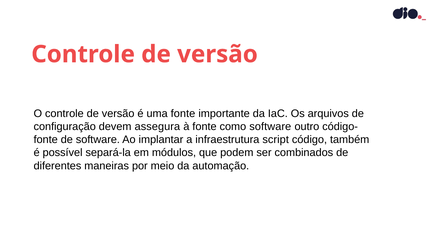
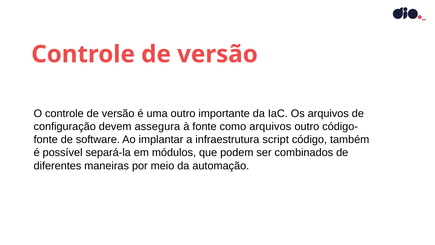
uma fonte: fonte -> outro
como software: software -> arquivos
